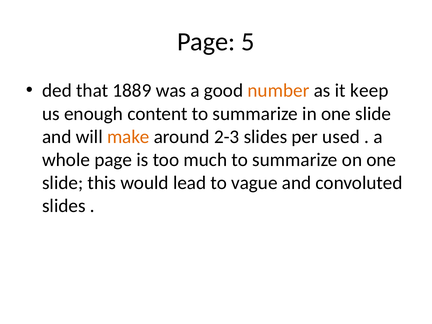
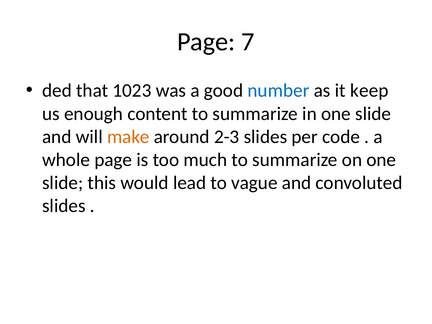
5: 5 -> 7
1889: 1889 -> 1023
number colour: orange -> blue
used: used -> code
